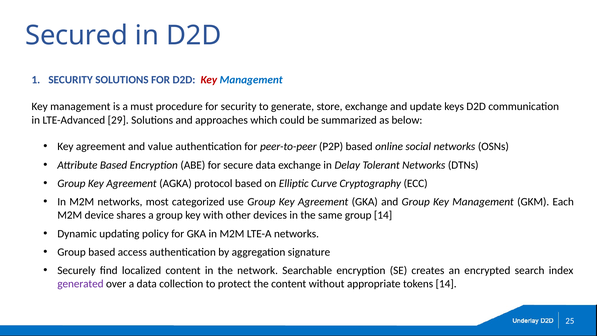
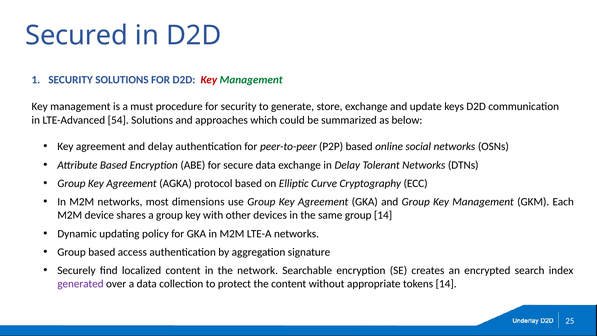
Management at (251, 80) colour: blue -> green
29: 29 -> 54
and value: value -> delay
categorized: categorized -> dimensions
